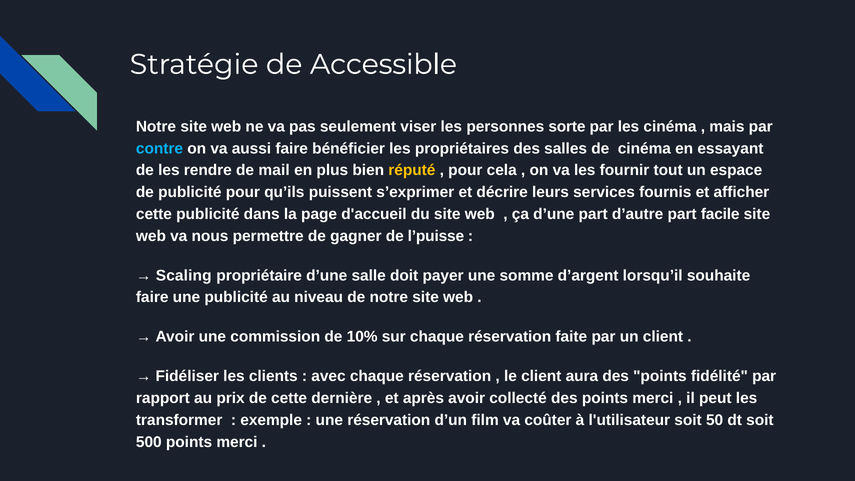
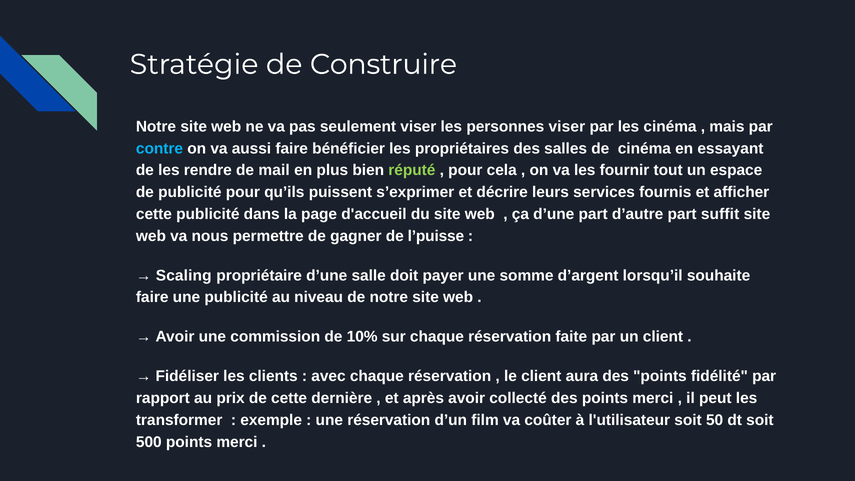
Accessible: Accessible -> Construire
personnes sorte: sorte -> viser
réputé colour: yellow -> light green
facile: facile -> suffit
